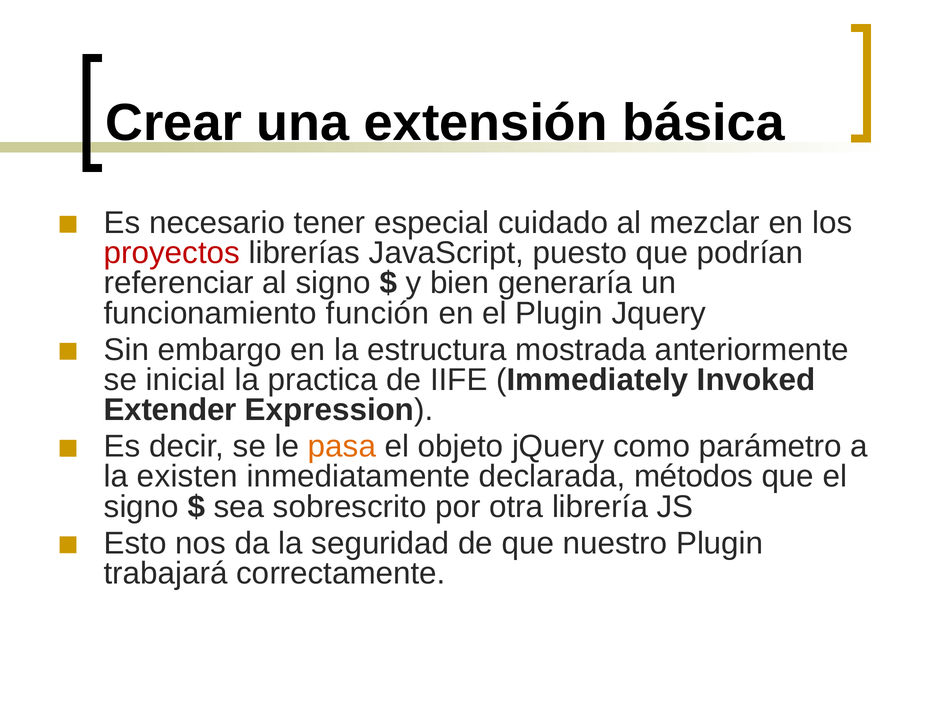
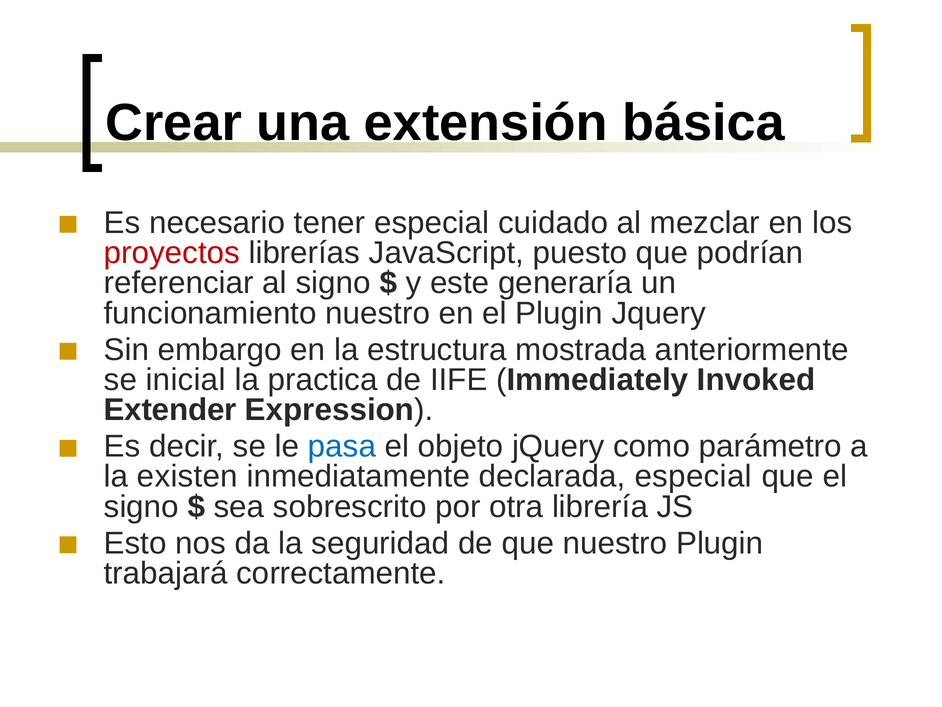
bien: bien -> este
funcionamiento función: función -> nuestro
pasa colour: orange -> blue
declarada métodos: métodos -> especial
